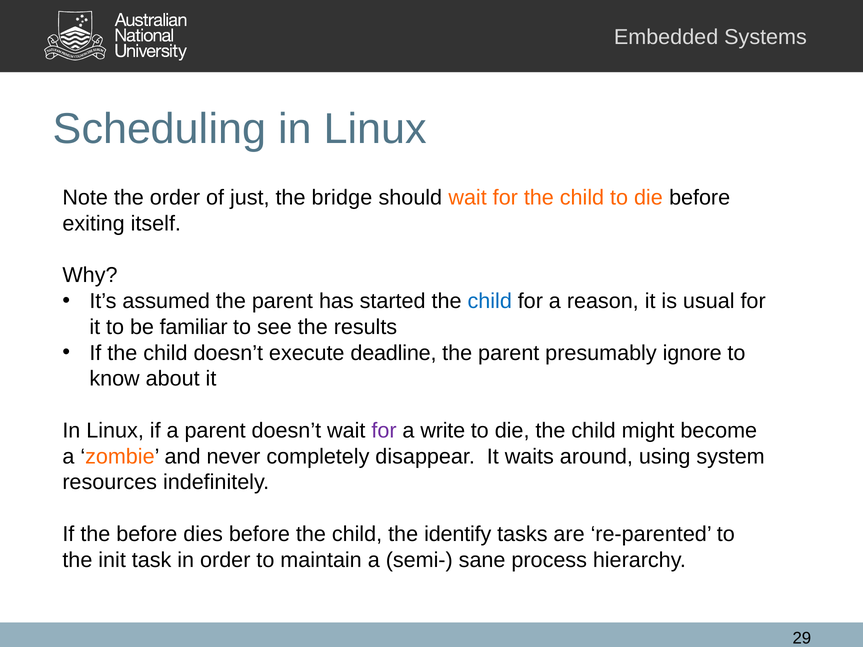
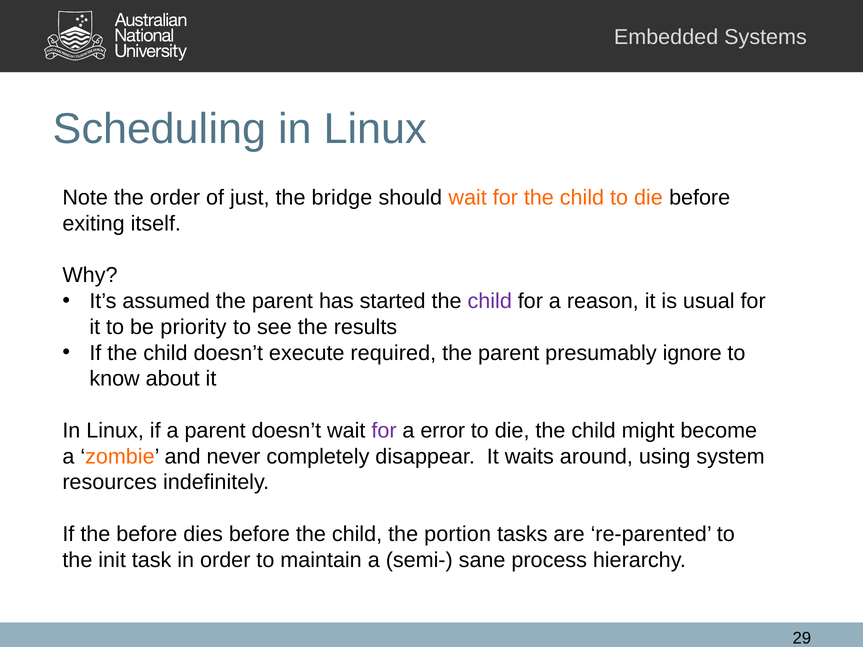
child at (490, 301) colour: blue -> purple
familiar: familiar -> priority
deadline: deadline -> required
write: write -> error
identify: identify -> portion
